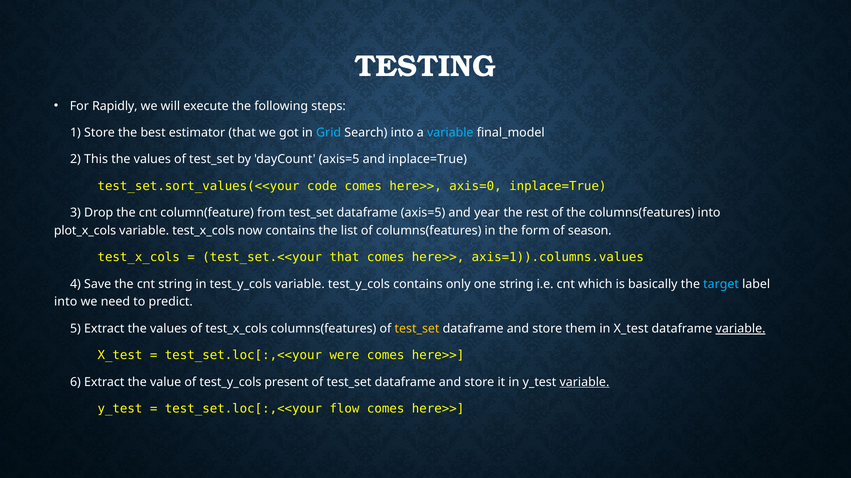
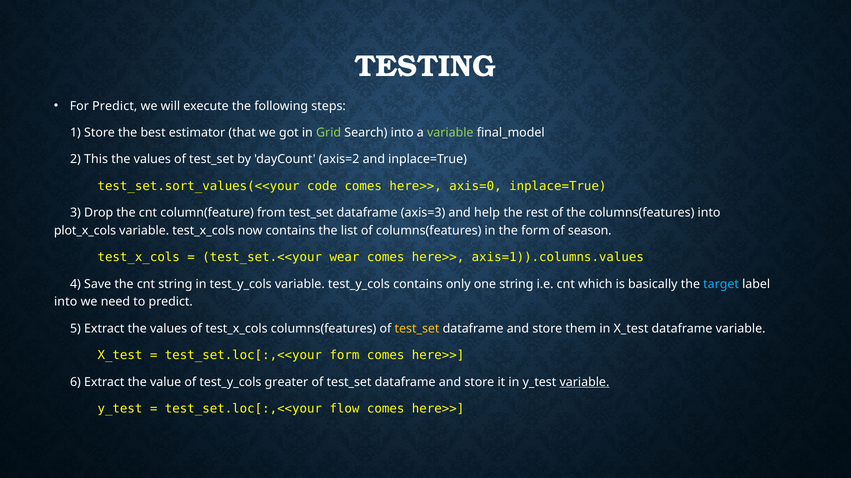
For Rapidly: Rapidly -> Predict
Grid colour: light blue -> light green
variable at (450, 133) colour: light blue -> light green
dayCount axis=5: axis=5 -> axis=2
dataframe axis=5: axis=5 -> axis=3
year: year -> help
test_set.<<your that: that -> wear
variable at (741, 329) underline: present -> none
test_set.loc[:,<<your were: were -> form
present: present -> greater
